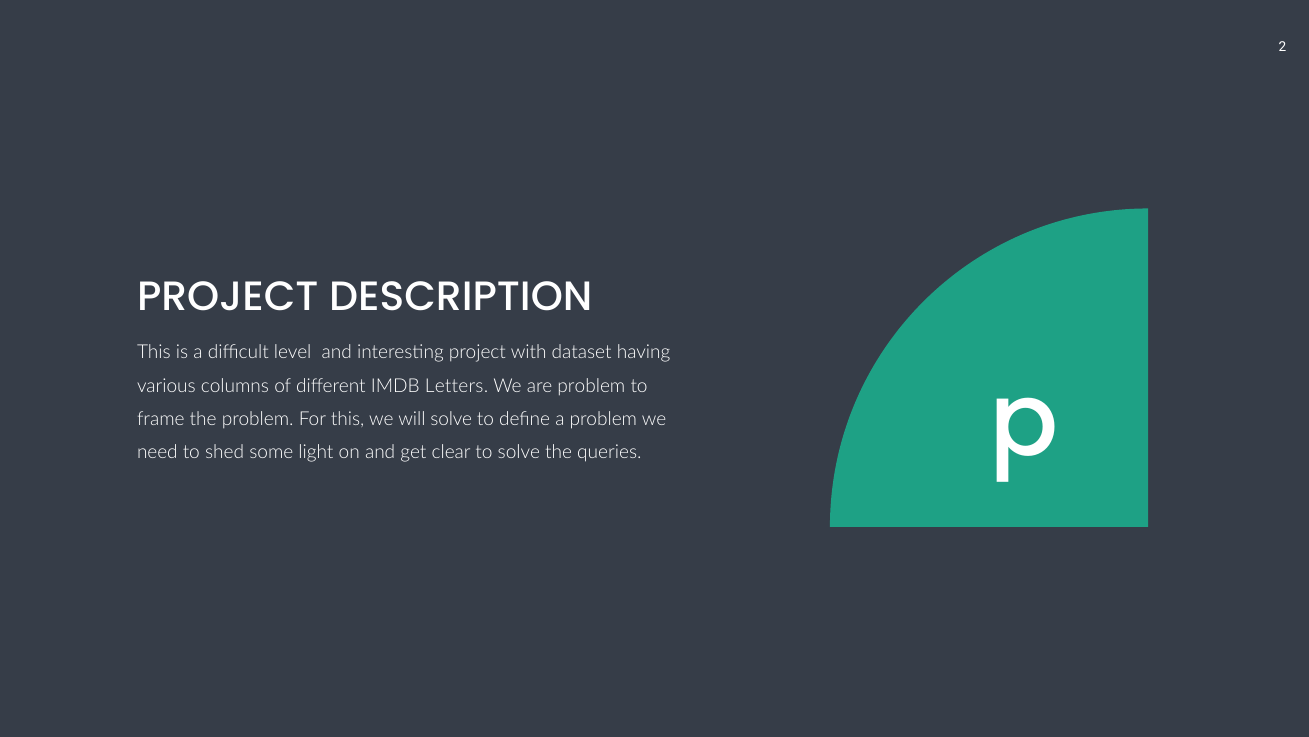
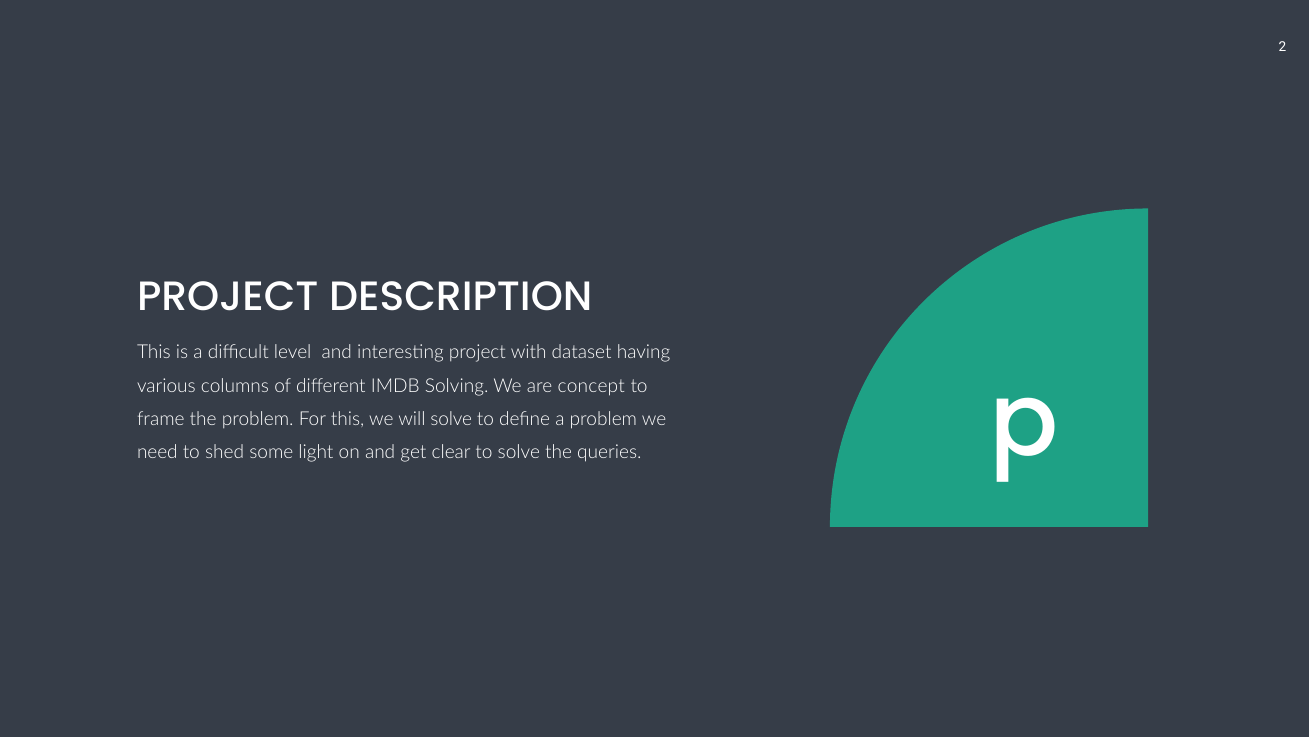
Letters: Letters -> Solving
are problem: problem -> concept
